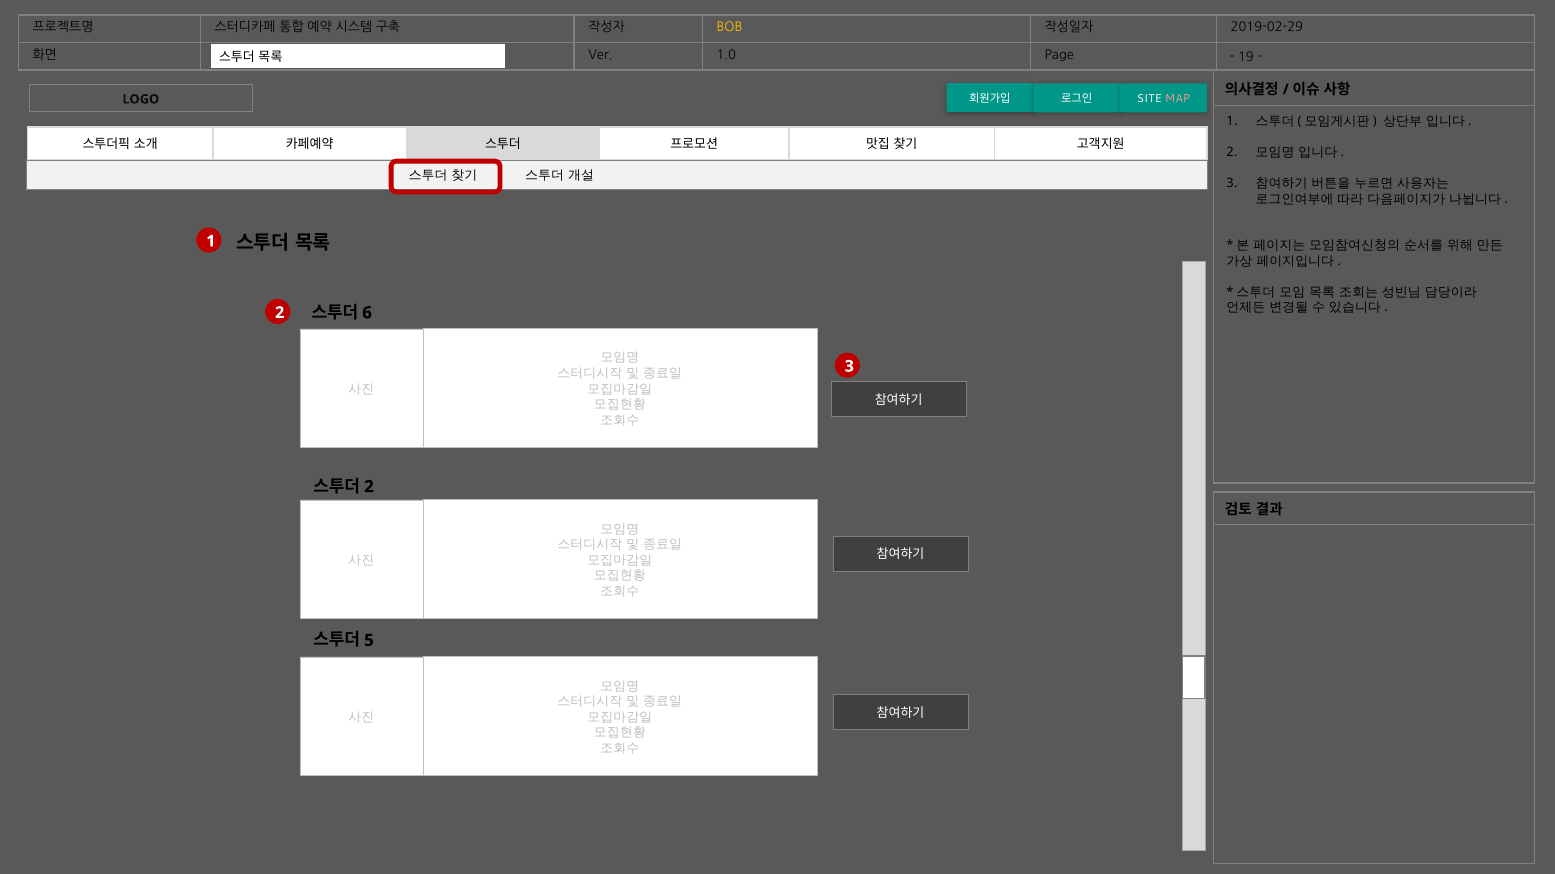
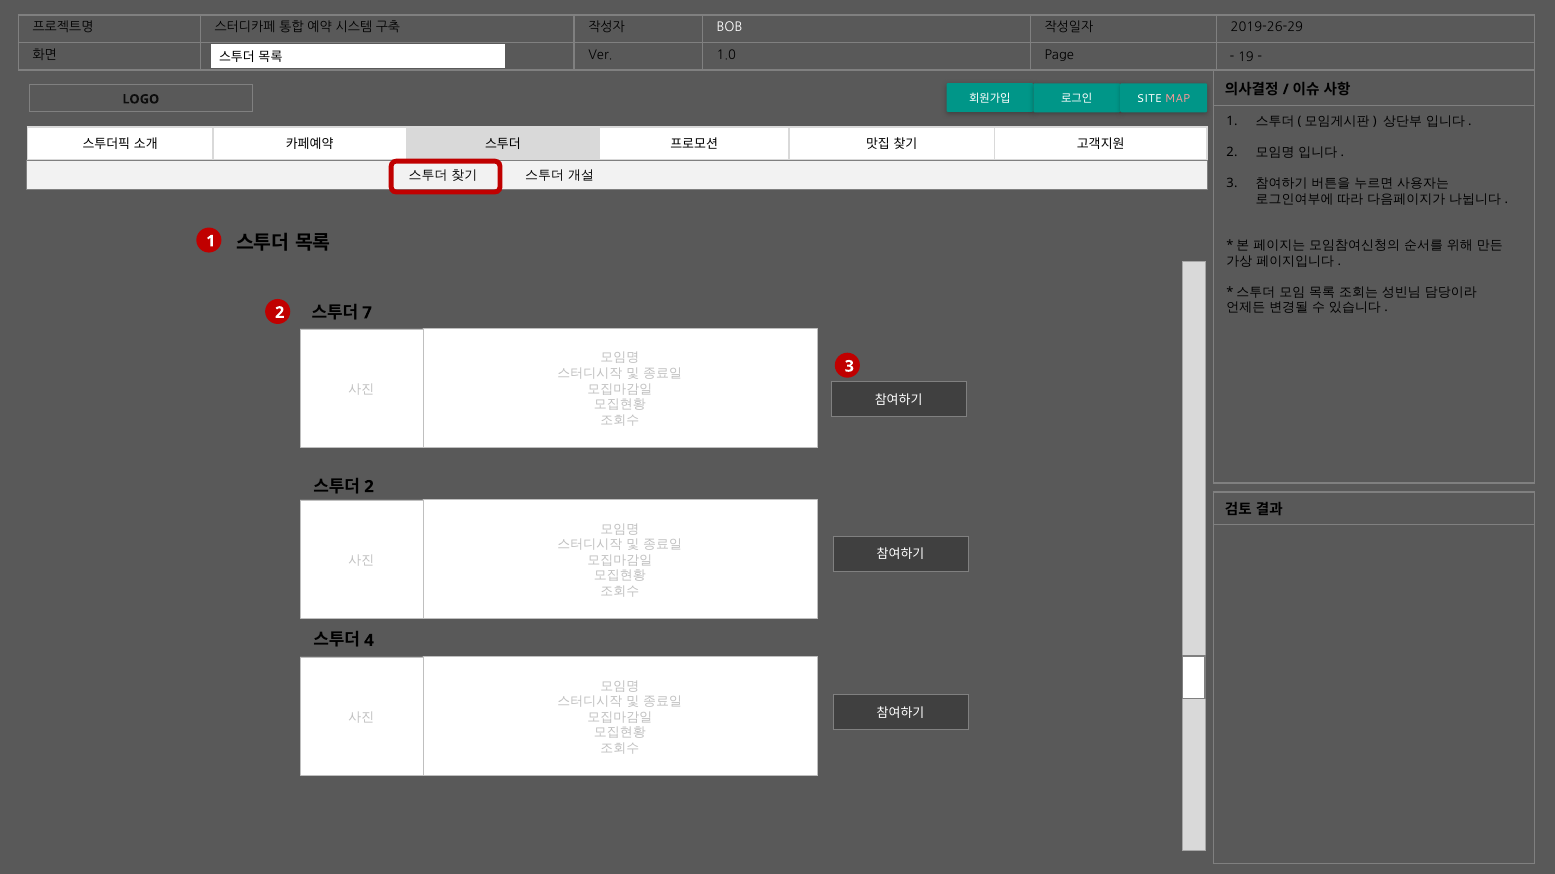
BOB colour: yellow -> white
2019-02-29: 2019-02-29 -> 2019-26-29
6: 6 -> 7
5: 5 -> 4
